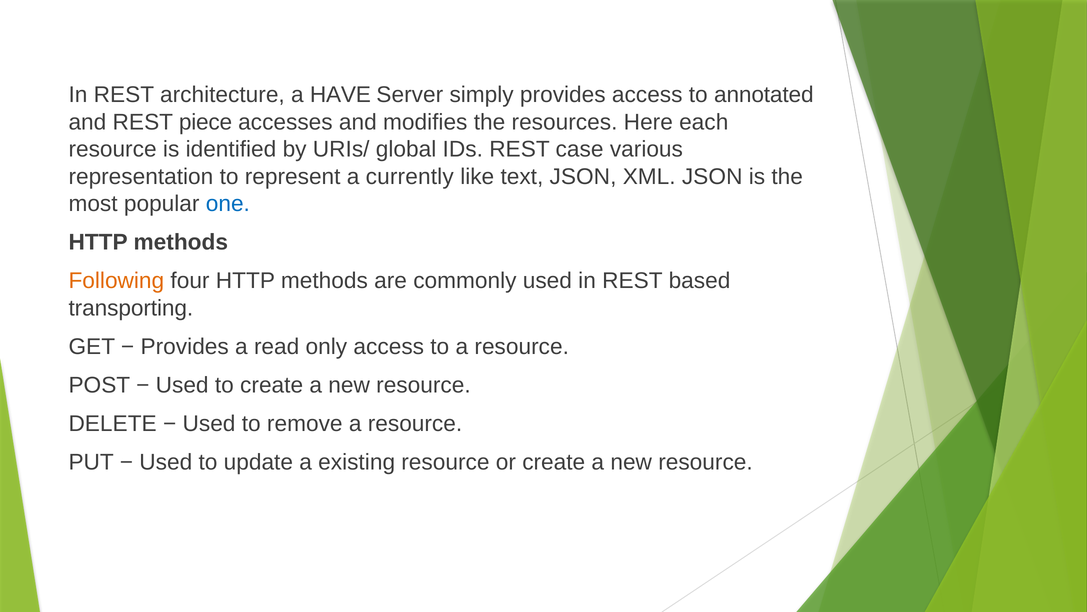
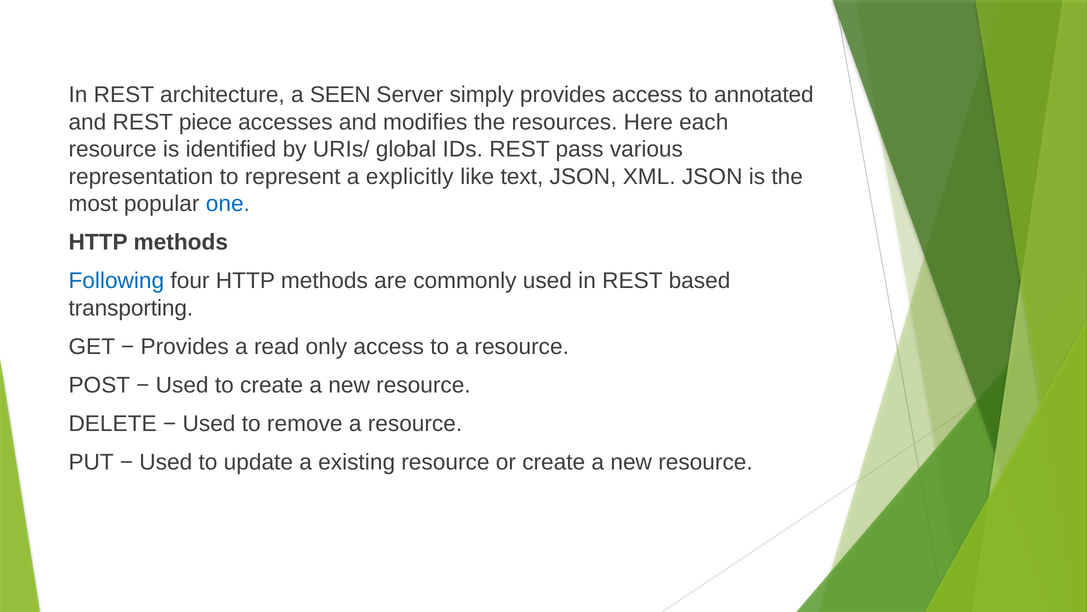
HAVE: HAVE -> SEEN
case: case -> pass
currently: currently -> explicitly
Following colour: orange -> blue
